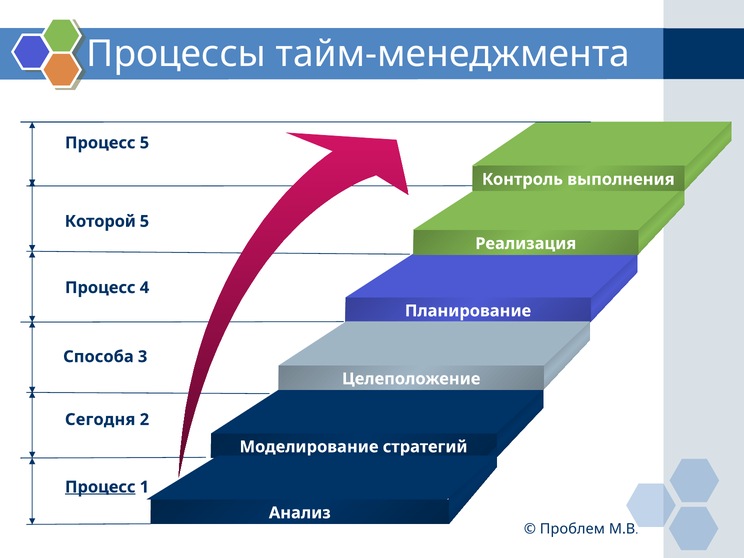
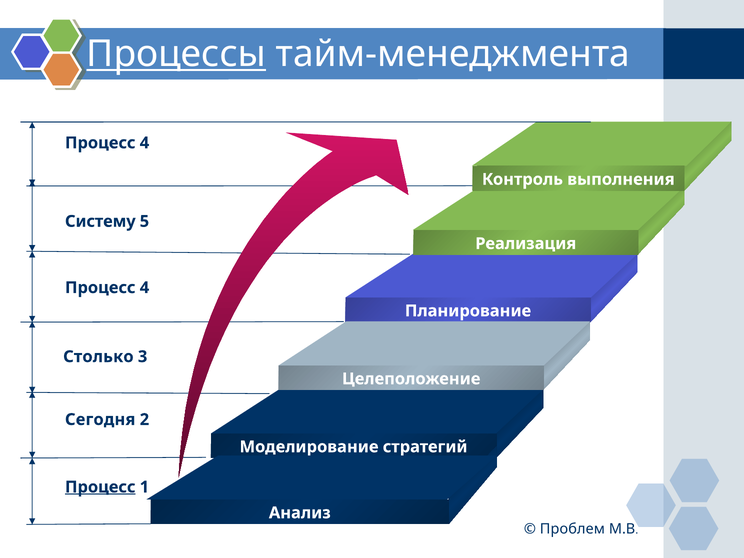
Процессы underline: none -> present
5 at (144, 143): 5 -> 4
Которой: Которой -> Систему
Способа: Способа -> Столько
